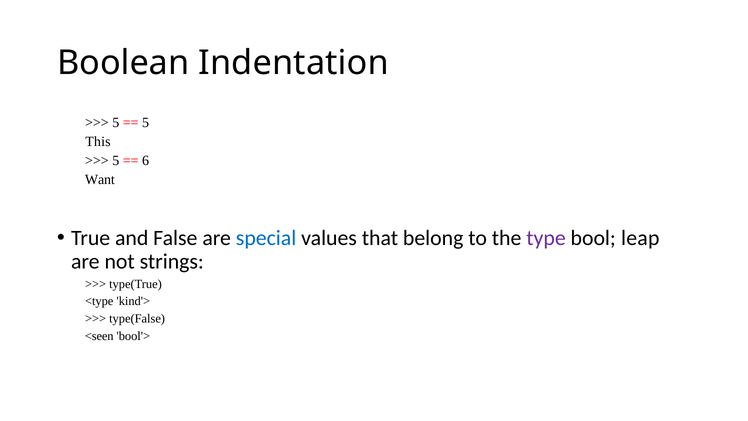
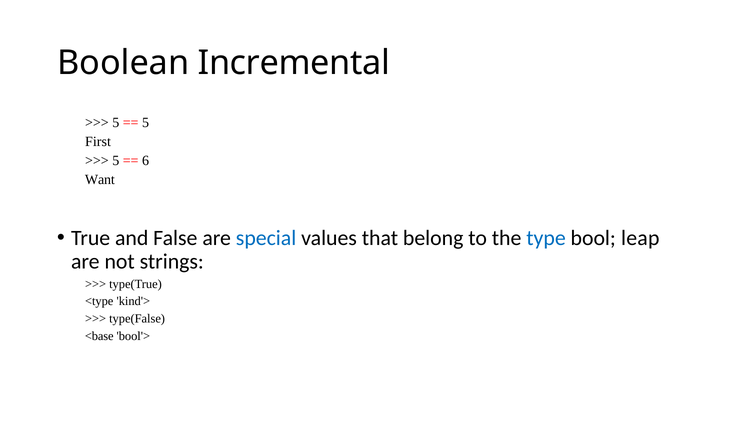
Indentation: Indentation -> Incremental
This: This -> First
type colour: purple -> blue
<seen: <seen -> <base
